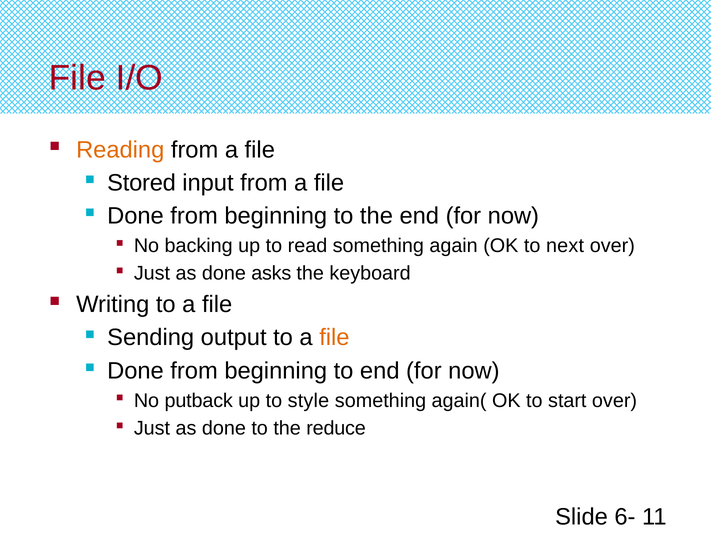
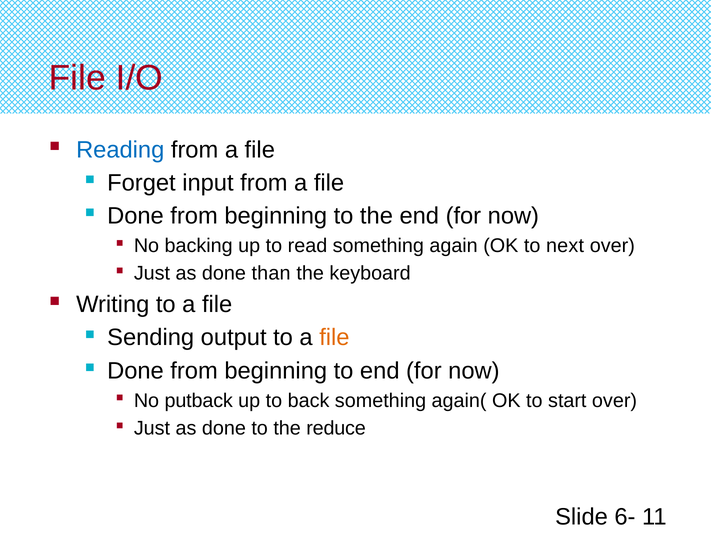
Reading colour: orange -> blue
Stored: Stored -> Forget
asks: asks -> than
style: style -> back
